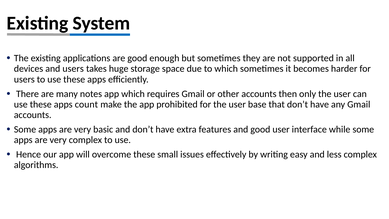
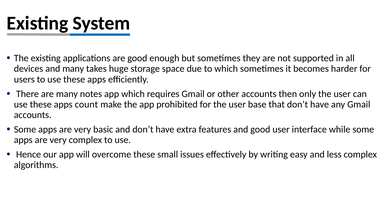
and users: users -> many
